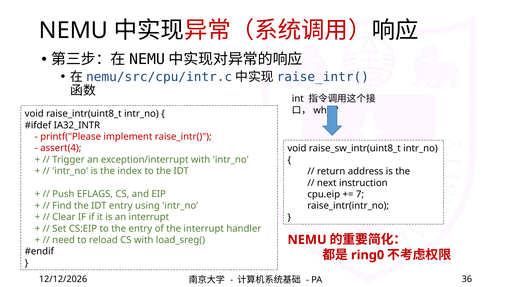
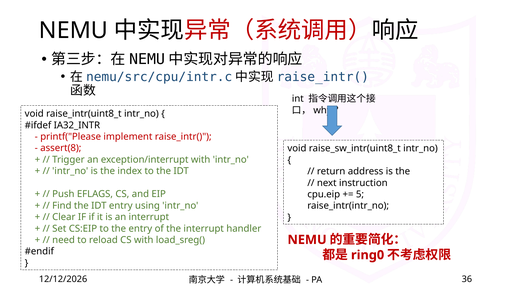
assert(4: assert(4 -> assert(8
7: 7 -> 5
